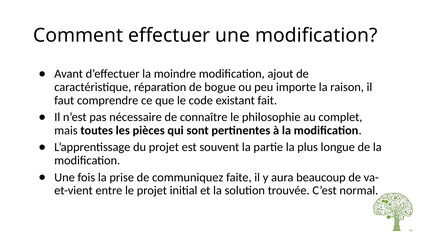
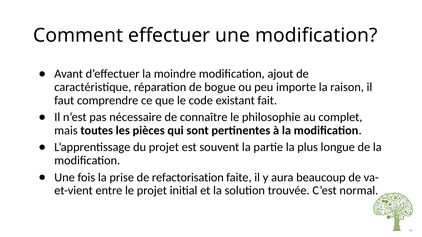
communiquez: communiquez -> refactorisation
